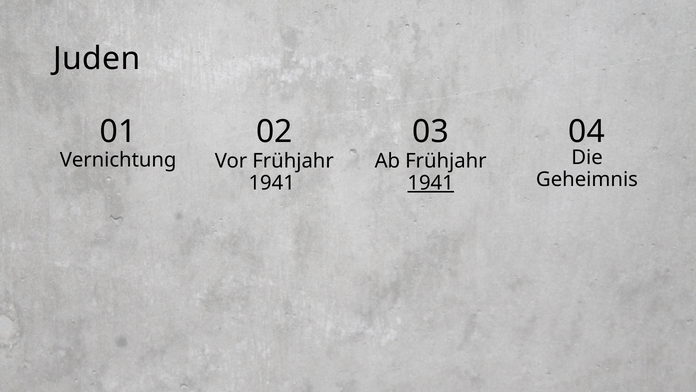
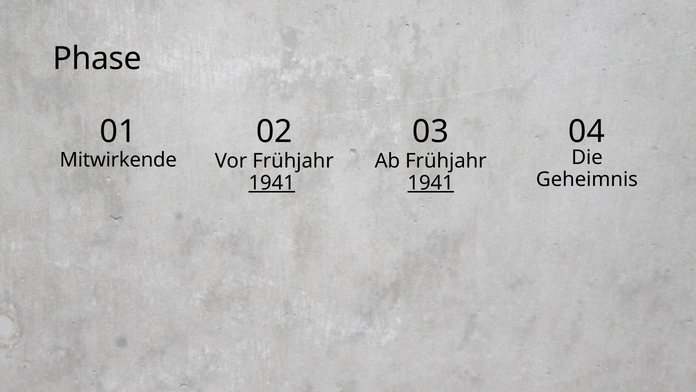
Juden: Juden -> Phase
Vernichtung: Vernichtung -> Mitwirkende
1941 at (272, 183) underline: none -> present
